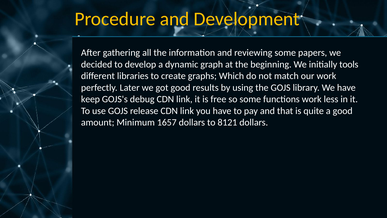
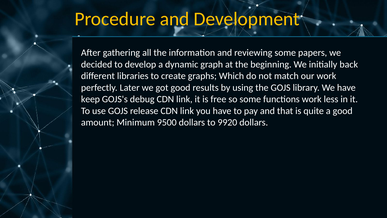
tools: tools -> back
1657: 1657 -> 9500
8121: 8121 -> 9920
